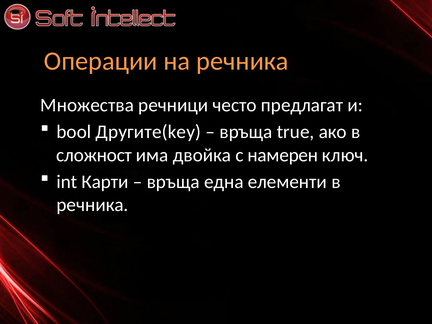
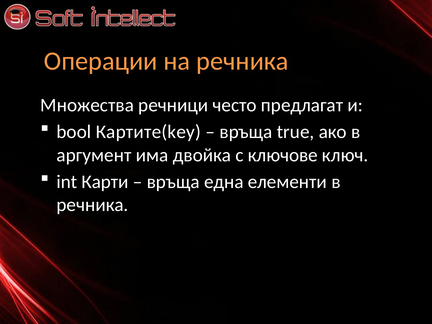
Другите(key: Другите(key -> Картите(key
сложност: сложност -> аргумент
намерен: намерен -> ключове
